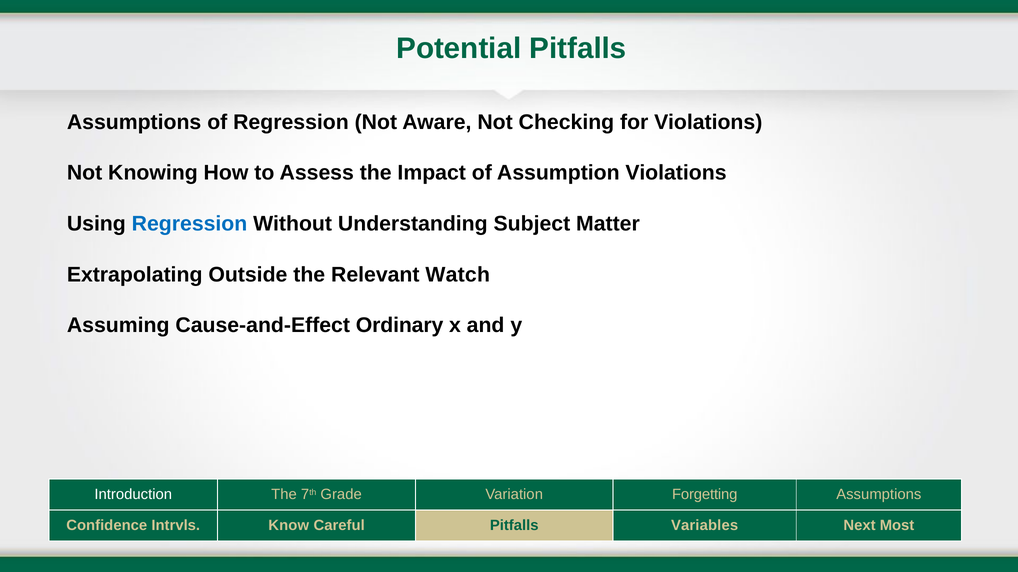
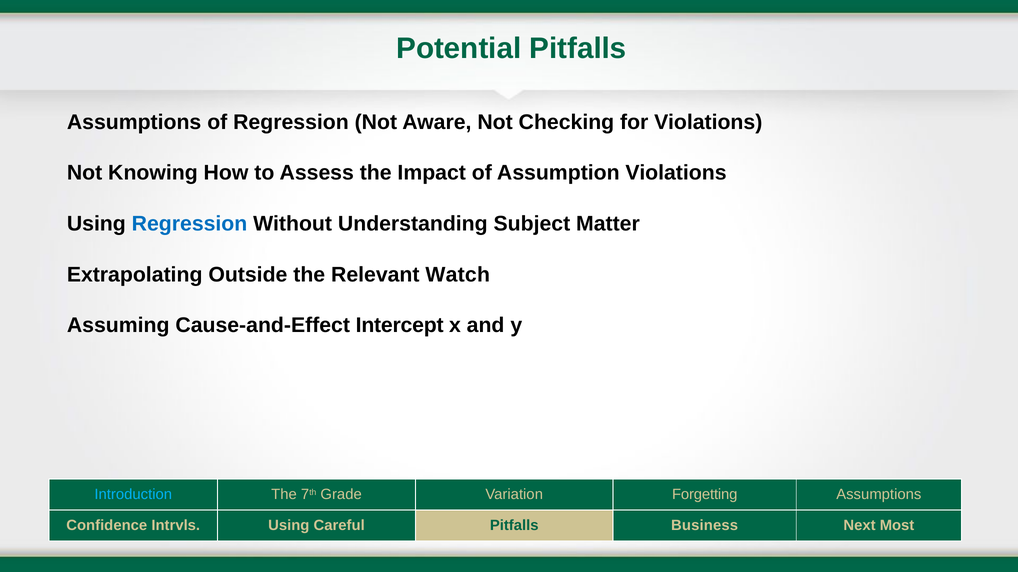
Ordinary: Ordinary -> Intercept
Introduction colour: white -> light blue
Intrvls Know: Know -> Using
Variables: Variables -> Business
